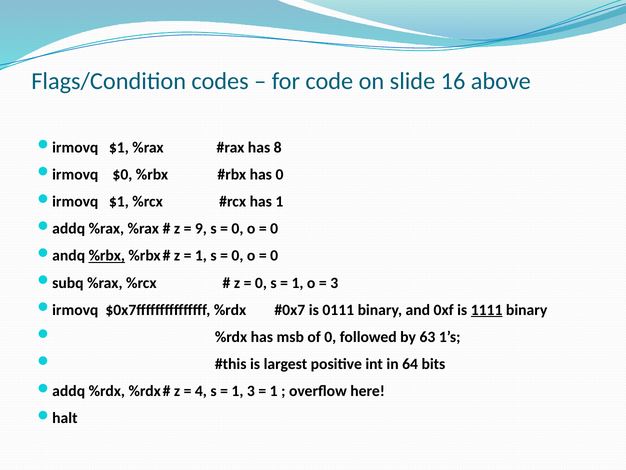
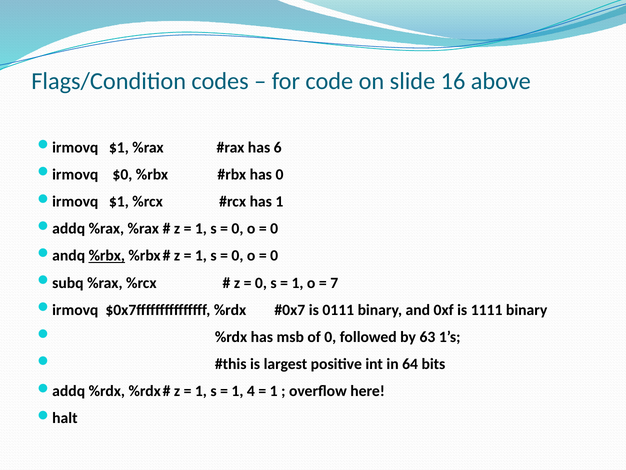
8: 8 -> 6
9 at (201, 228): 9 -> 1
3 at (334, 283): 3 -> 7
1111 underline: present -> none
4 at (201, 391): 4 -> 1
1 3: 3 -> 4
